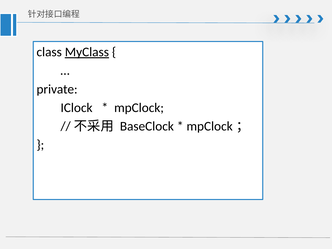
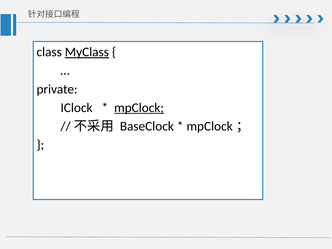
mpClock at (139, 108) underline: none -> present
